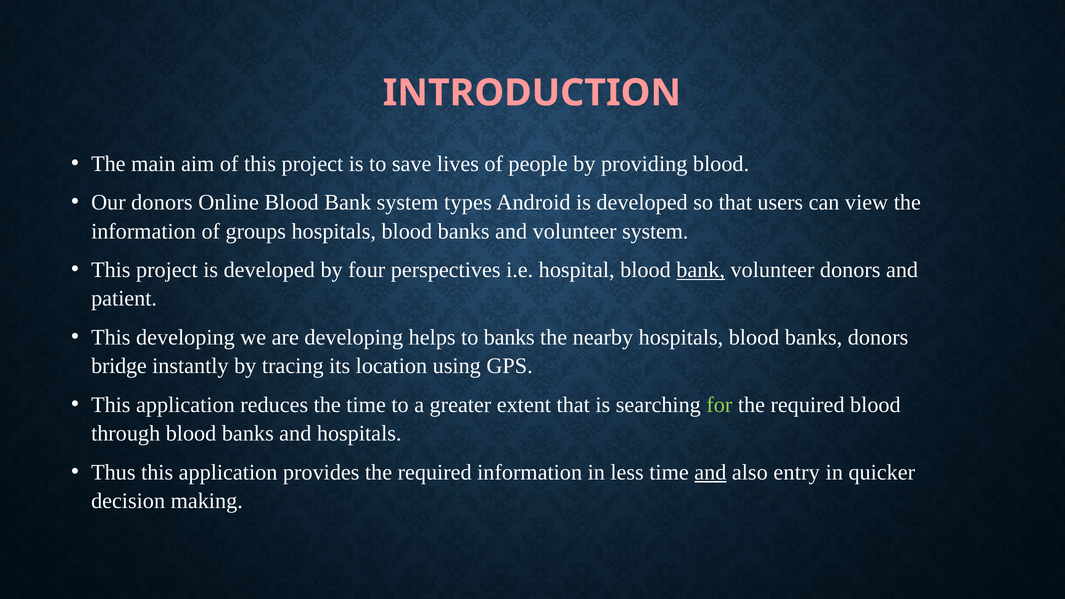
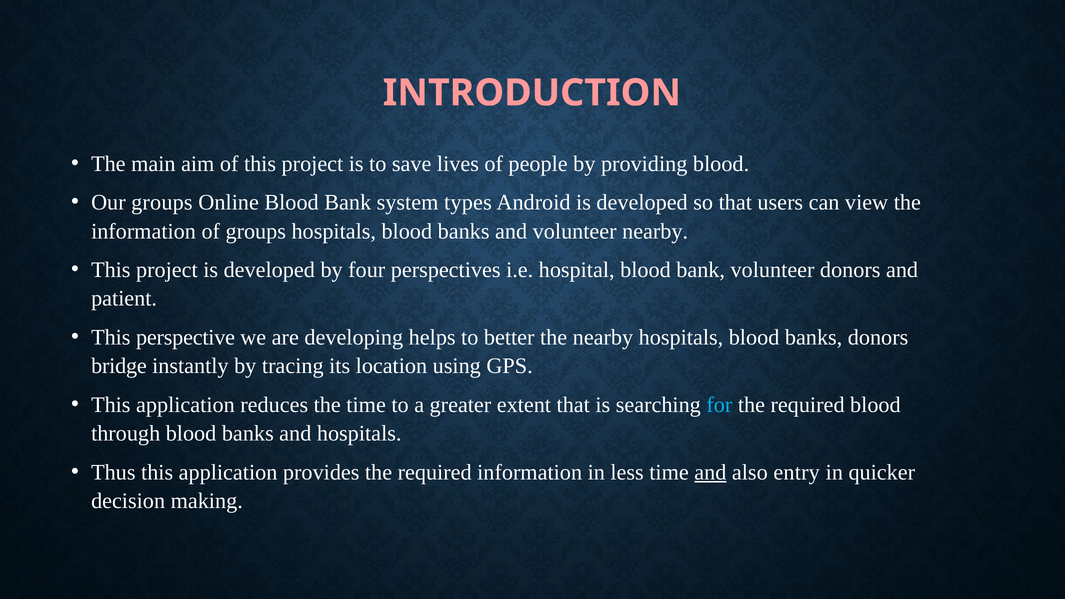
Our donors: donors -> groups
volunteer system: system -> nearby
bank at (701, 270) underline: present -> none
This developing: developing -> perspective
to banks: banks -> better
for colour: light green -> light blue
